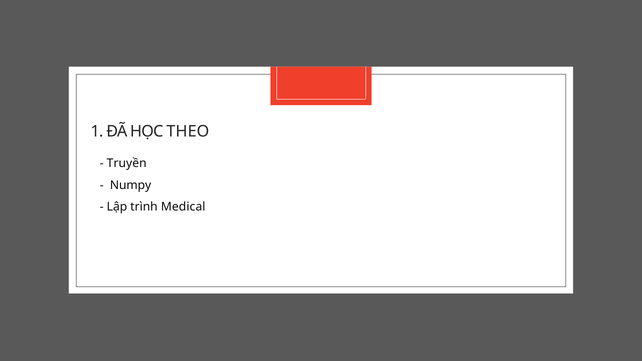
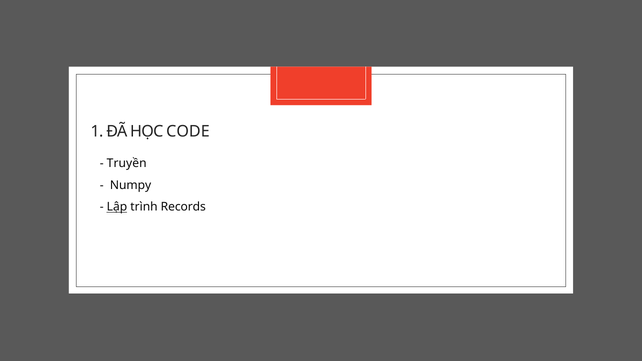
THEO: THEO -> CODE
Lập underline: none -> present
Medical: Medical -> Records
